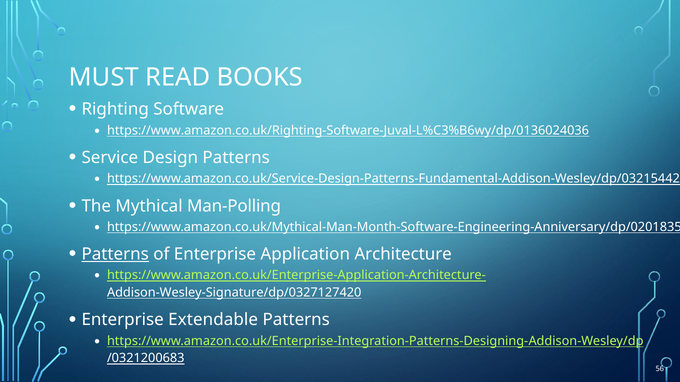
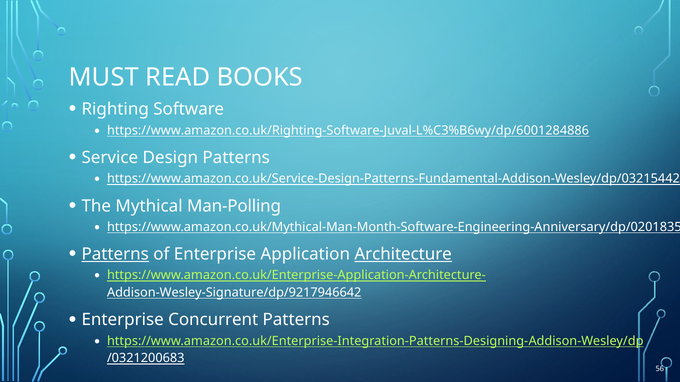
https://www.amazon.co.uk/Righting-Software-Juval-L%C3%B6wy/dp/0136024036: https://www.amazon.co.uk/Righting-Software-Juval-L%C3%B6wy/dp/0136024036 -> https://www.amazon.co.uk/Righting-Software-Juval-L%C3%B6wy/dp/6001284886
Architecture underline: none -> present
Addison-Wesley-Signature/dp/0327127420: Addison-Wesley-Signature/dp/0327127420 -> Addison-Wesley-Signature/dp/9217946642
Extendable: Extendable -> Concurrent
